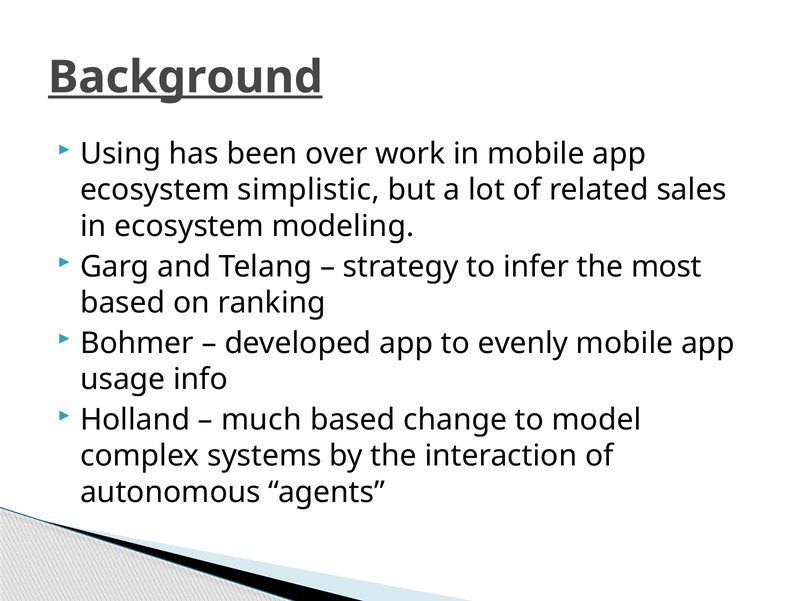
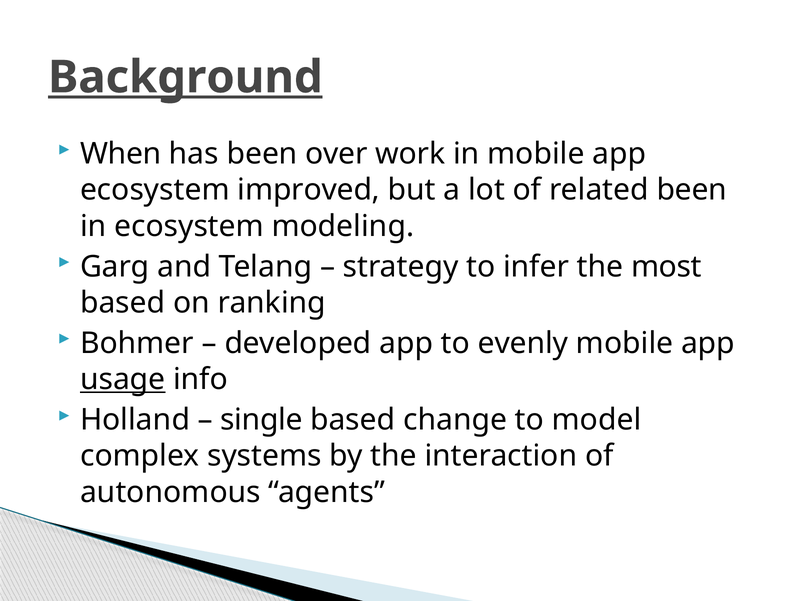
Using: Using -> When
simplistic: simplistic -> improved
related sales: sales -> been
usage underline: none -> present
much: much -> single
